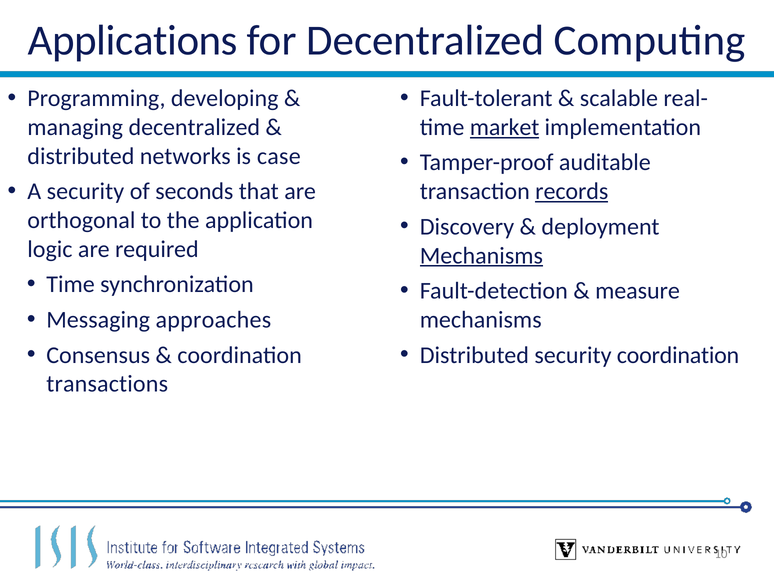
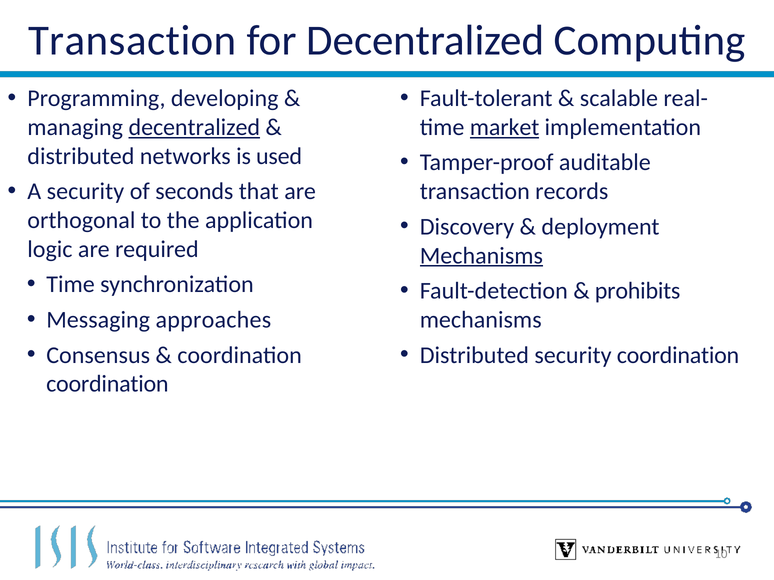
Applications at (133, 41): Applications -> Transaction
decentralized at (194, 127) underline: none -> present
case: case -> used
records underline: present -> none
measure: measure -> prohibits
transactions at (107, 384): transactions -> coordination
